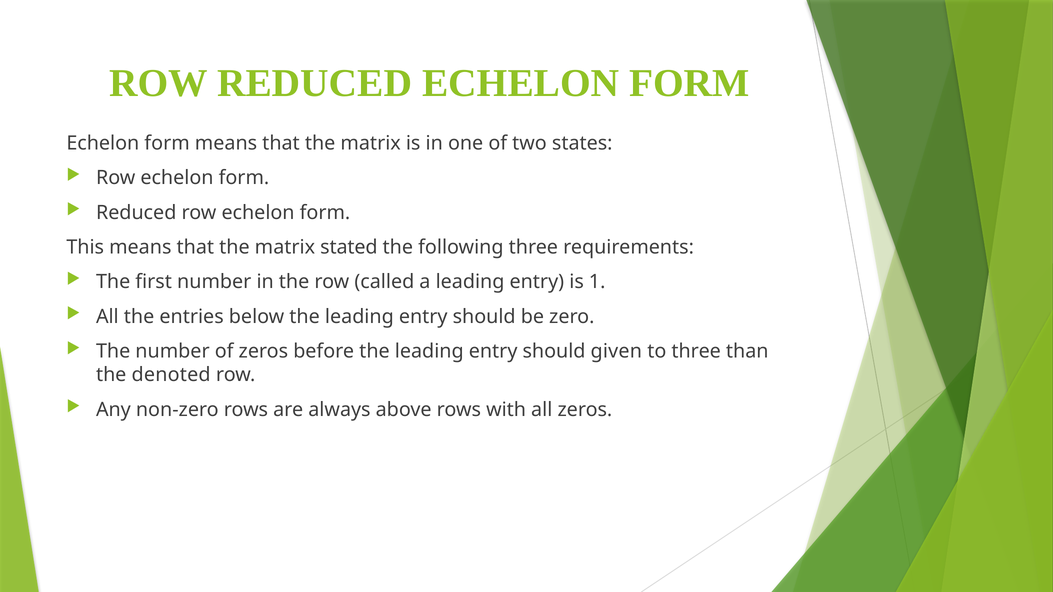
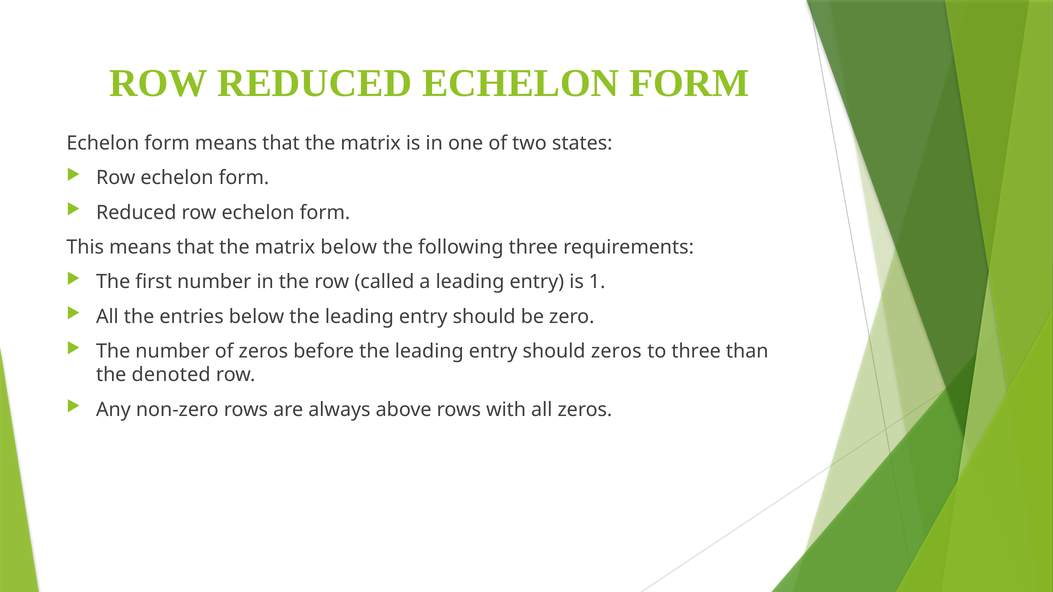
matrix stated: stated -> below
should given: given -> zeros
